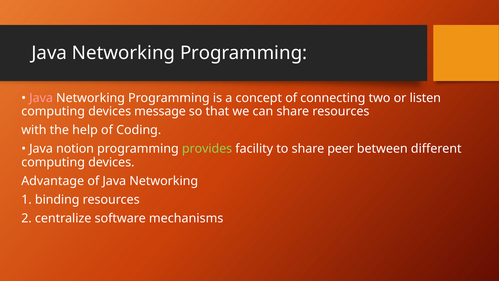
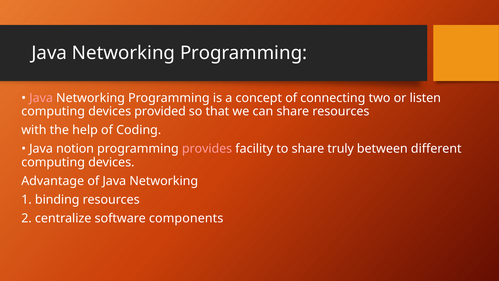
message: message -> provided
provides colour: light green -> pink
peer: peer -> truly
mechanisms: mechanisms -> components
